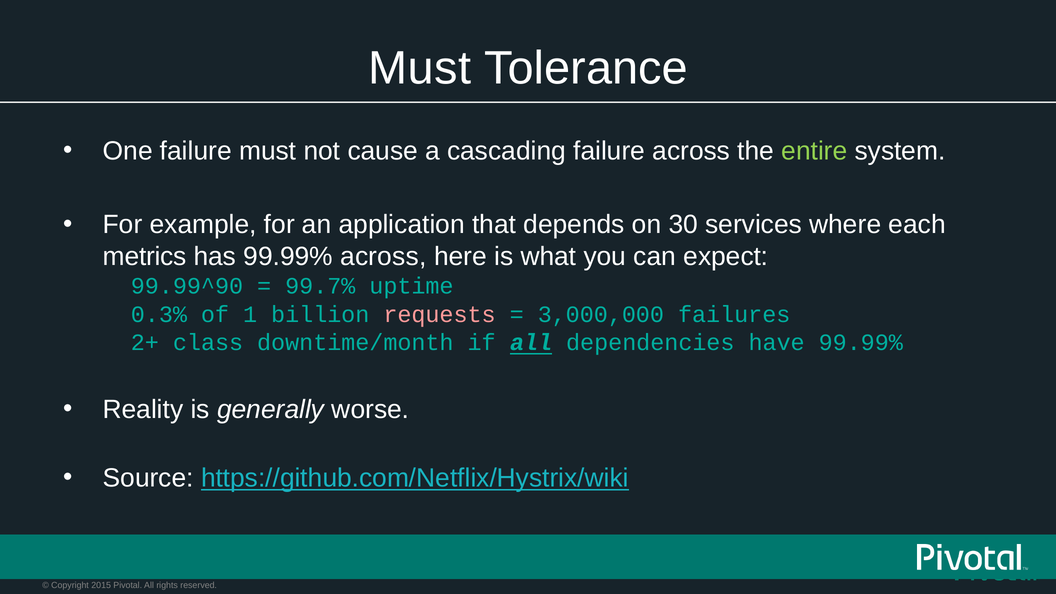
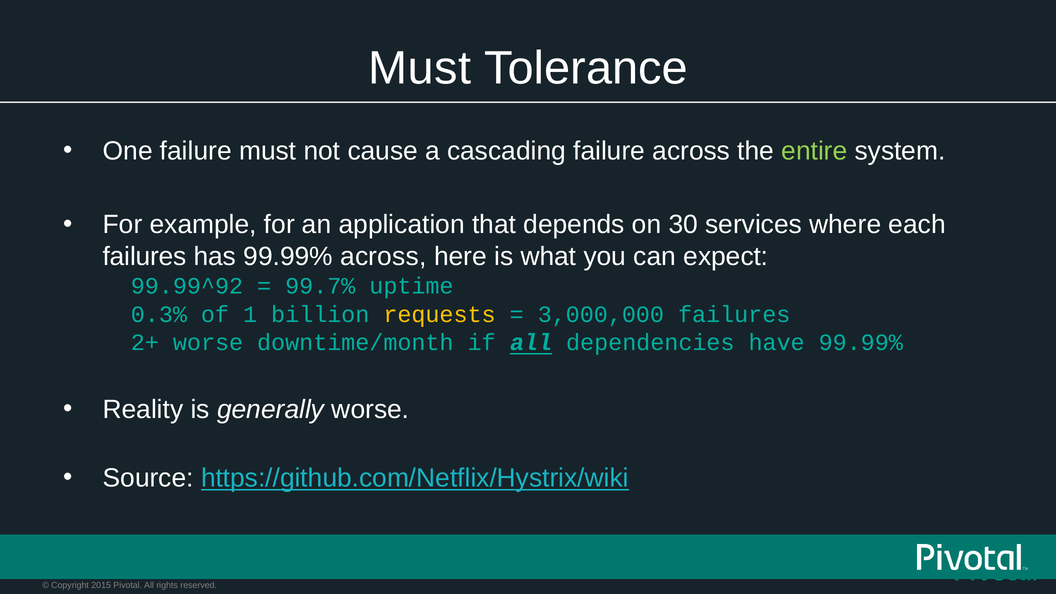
metrics at (145, 256): metrics -> failures
99.99^90: 99.99^90 -> 99.99^92
requests colour: pink -> yellow
2+ class: class -> worse
